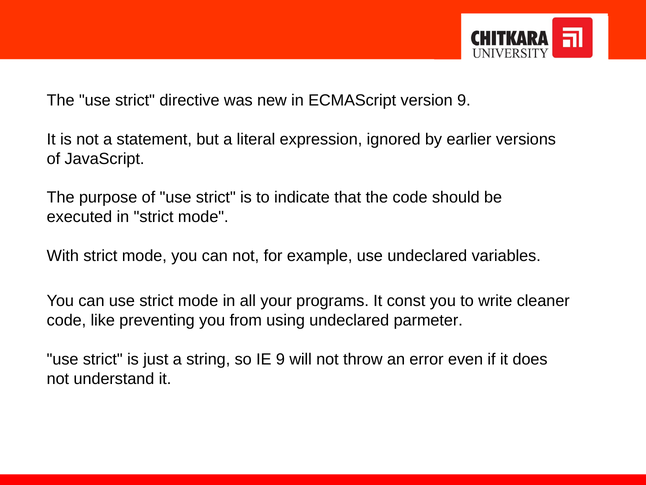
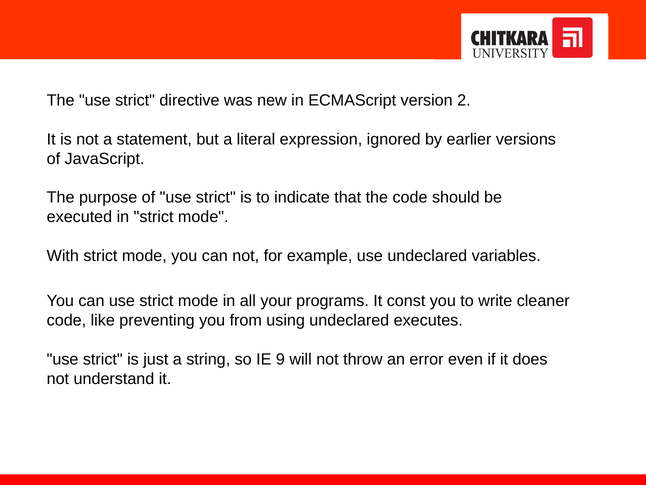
version 9: 9 -> 2
parmeter: parmeter -> executes
